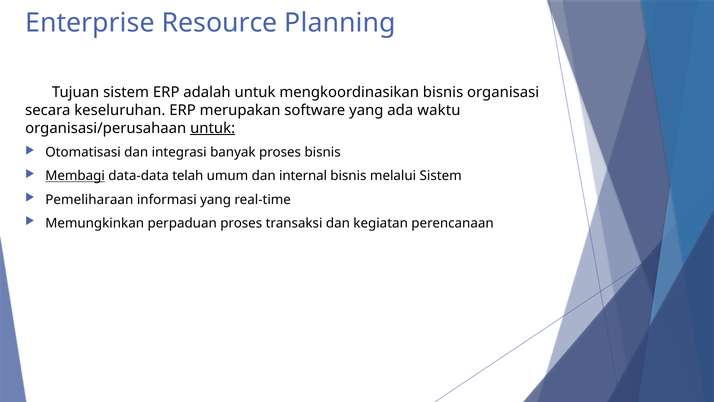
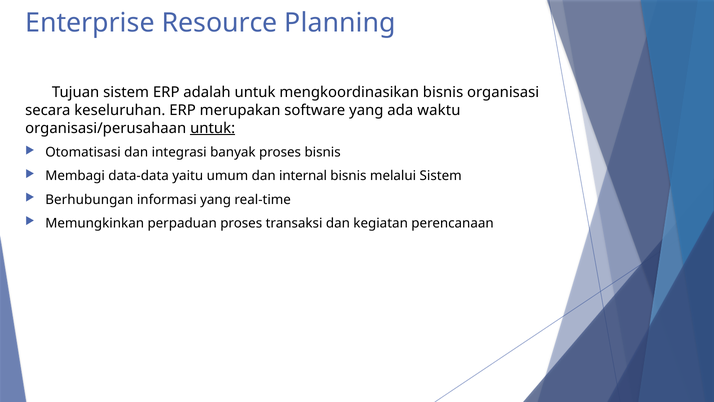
Membagi underline: present -> none
telah: telah -> yaitu
Pemeliharaan: Pemeliharaan -> Berhubungan
